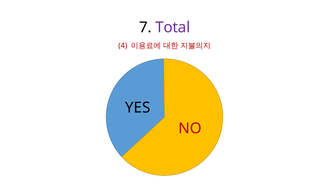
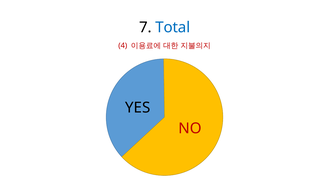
Total colour: purple -> blue
